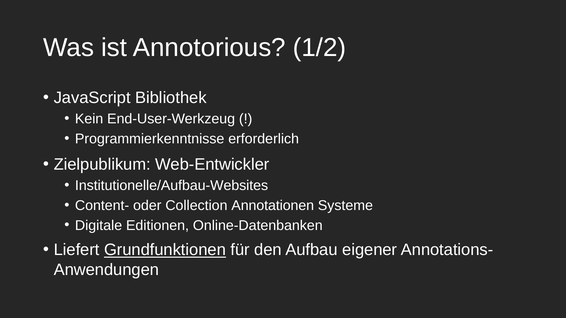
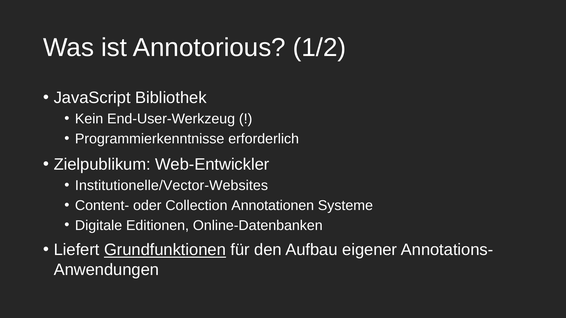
Institutionelle/Aufbau-Websites: Institutionelle/Aufbau-Websites -> Institutionelle/Vector-Websites
